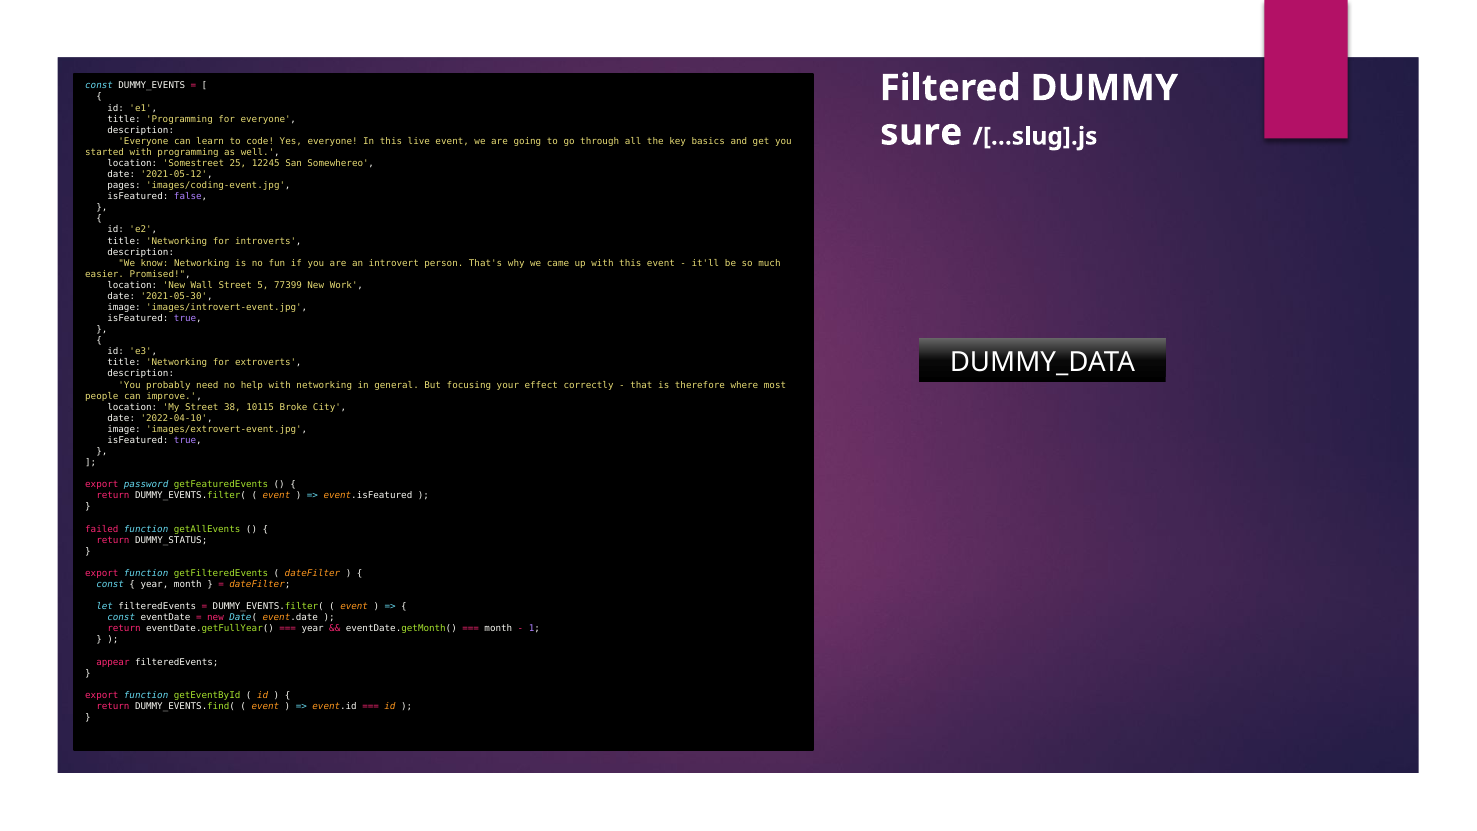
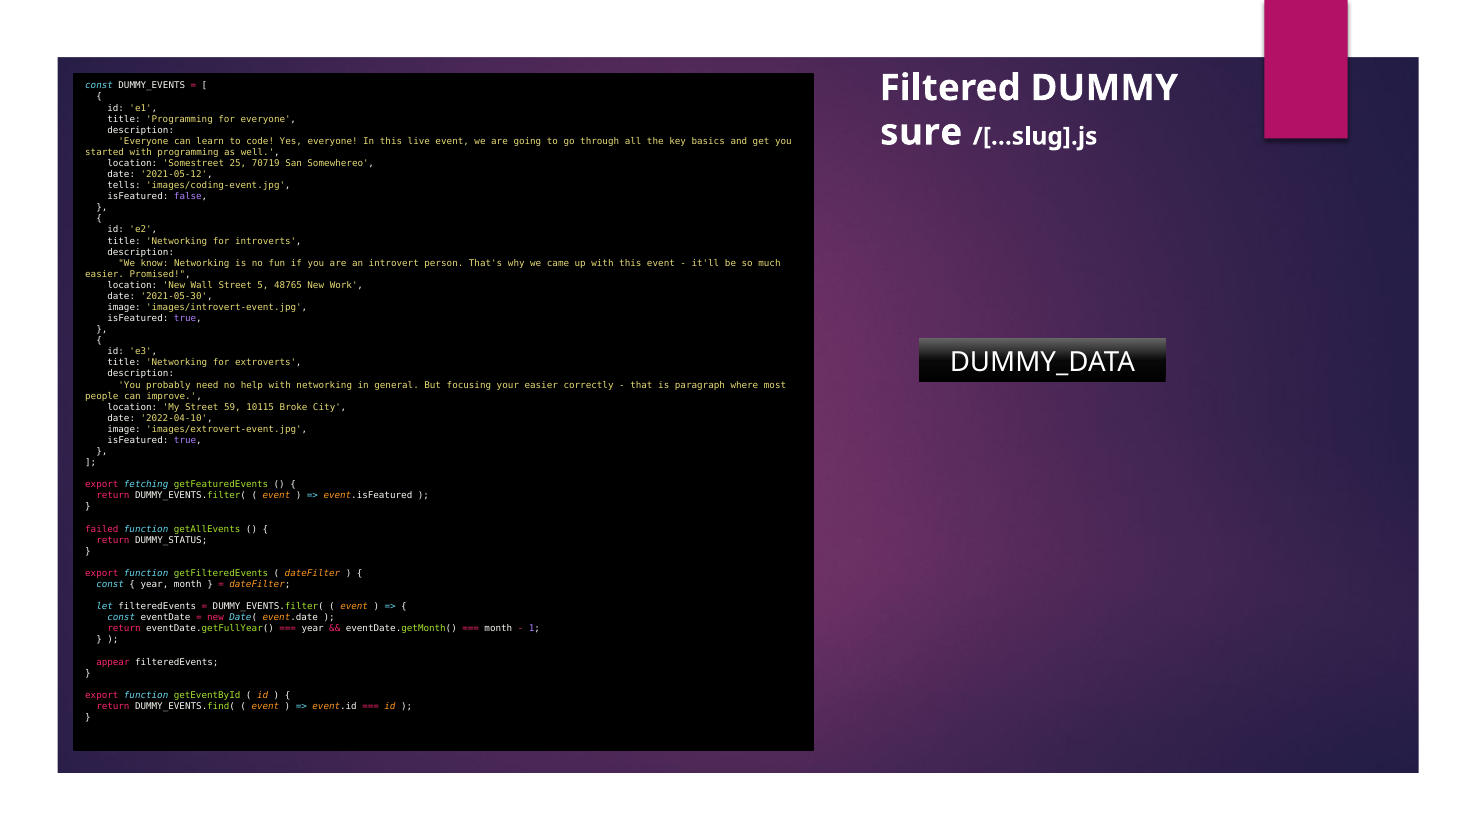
12245: 12245 -> 70719
pages: pages -> tells
77399: 77399 -> 48765
your effect: effect -> easier
therefore: therefore -> paragraph
38: 38 -> 59
password: password -> fetching
